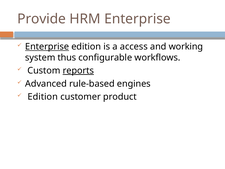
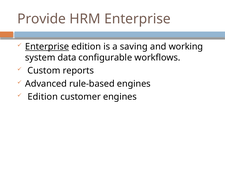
access: access -> saving
thus: thus -> data
reports underline: present -> none
customer product: product -> engines
